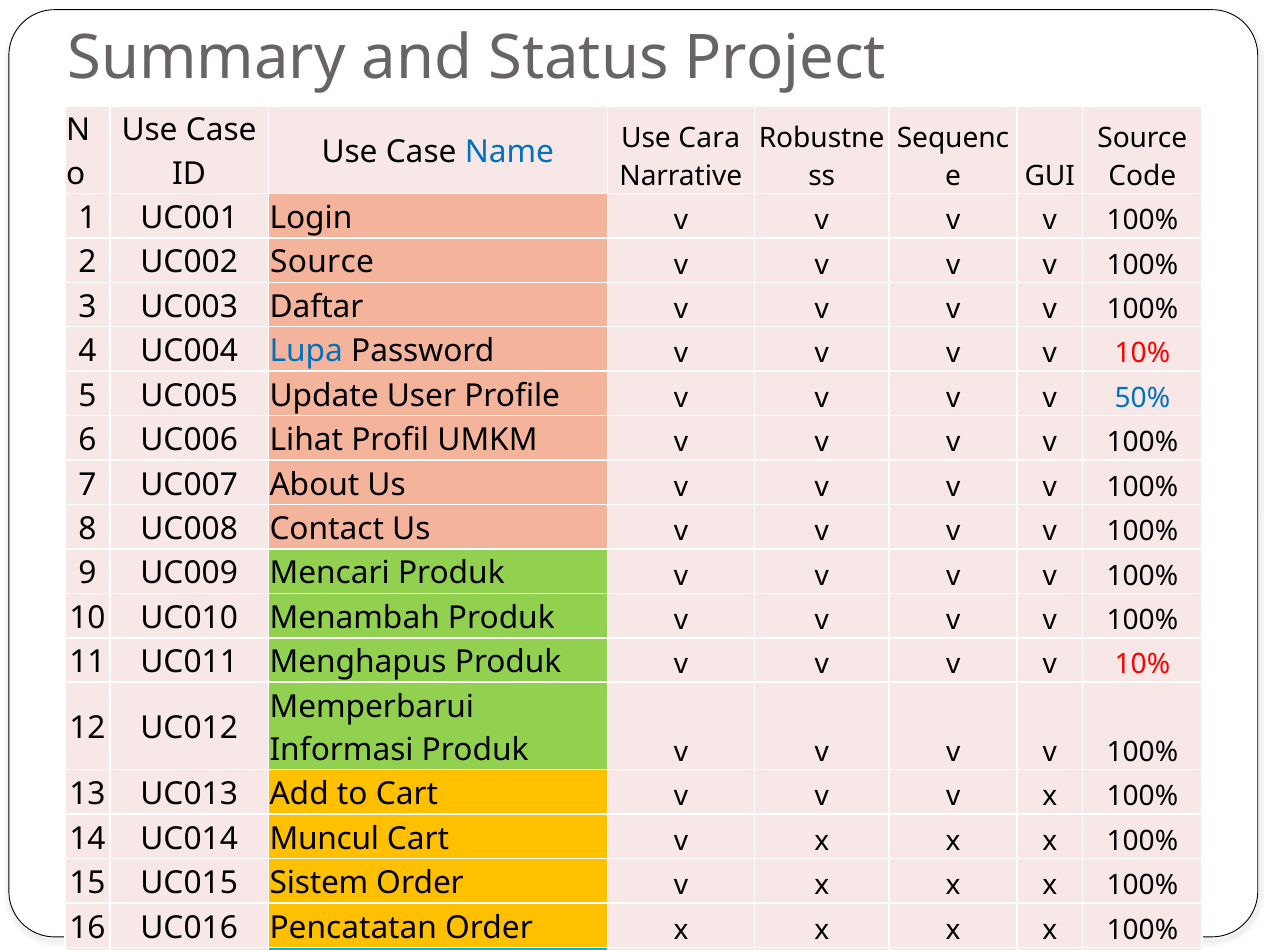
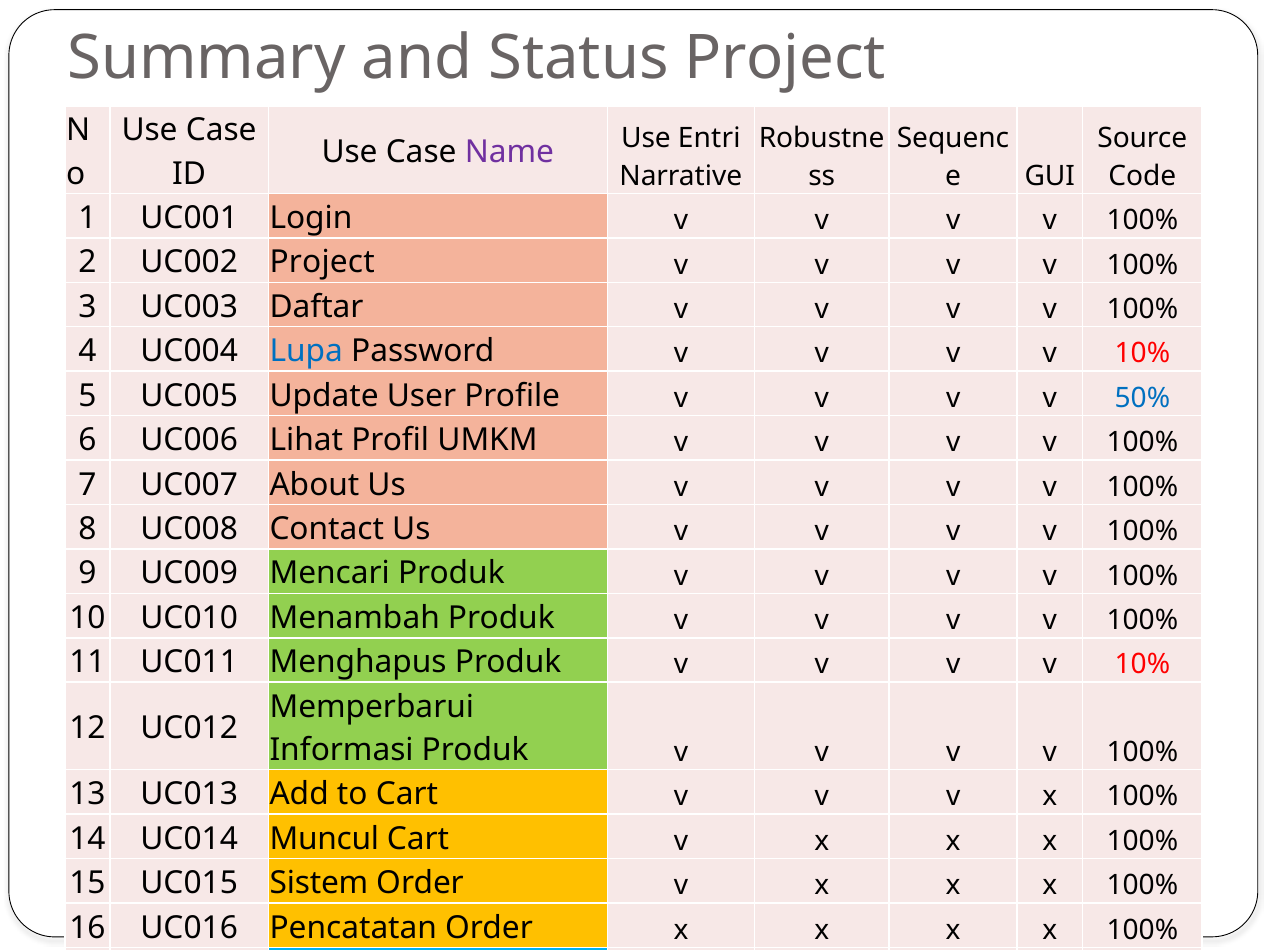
Name colour: blue -> purple
Cara: Cara -> Entri
UC002 Source: Source -> Project
